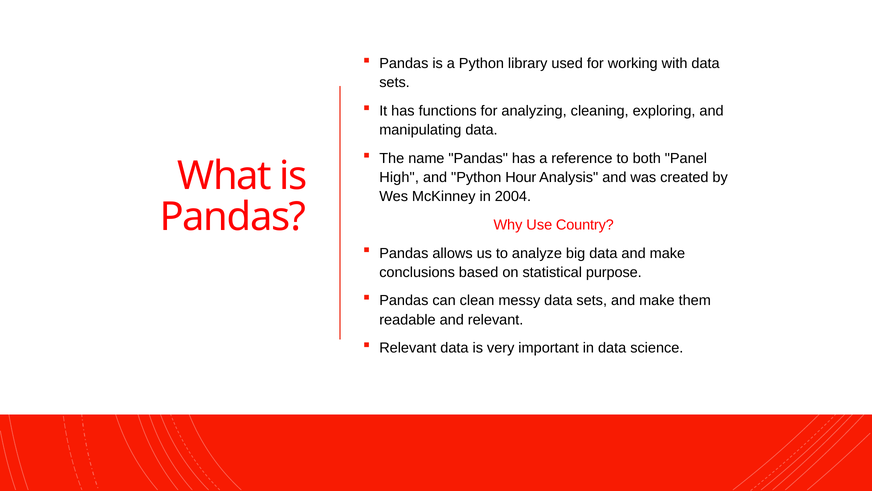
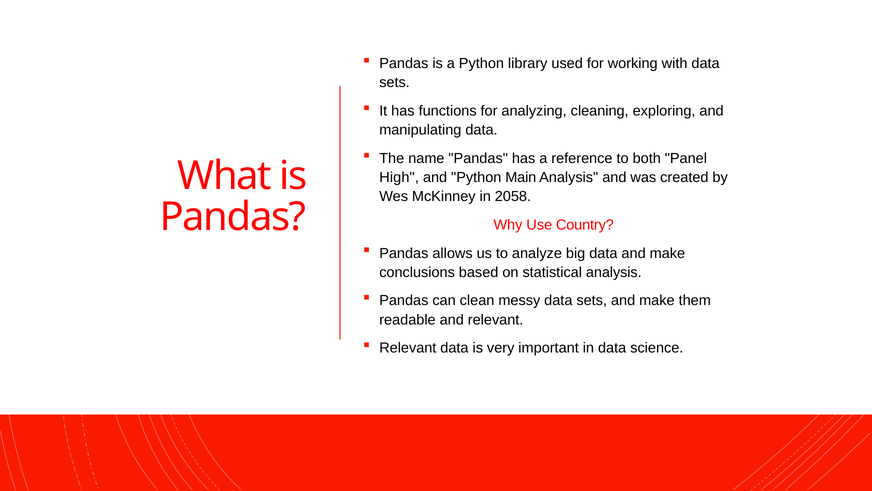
Hour: Hour -> Main
2004: 2004 -> 2058
statistical purpose: purpose -> analysis
